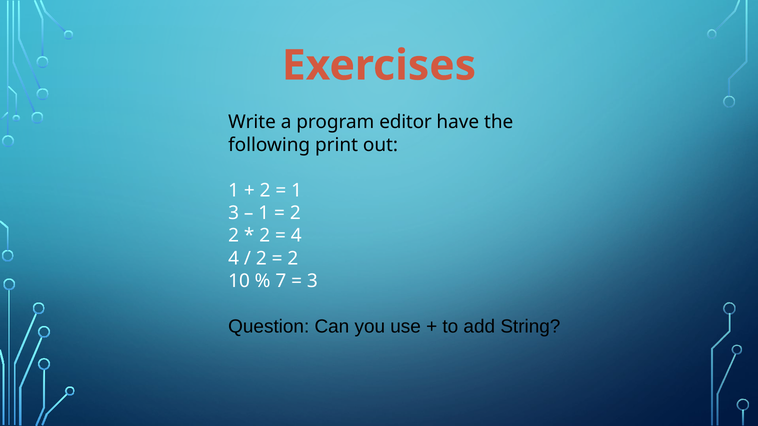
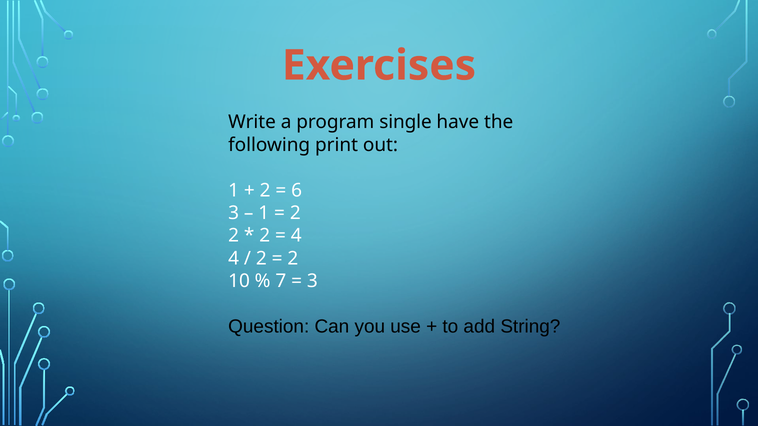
editor: editor -> single
1 at (297, 190): 1 -> 6
